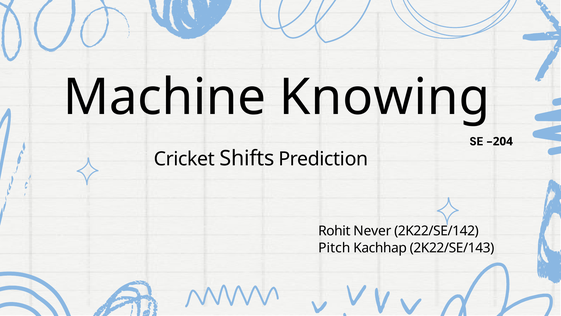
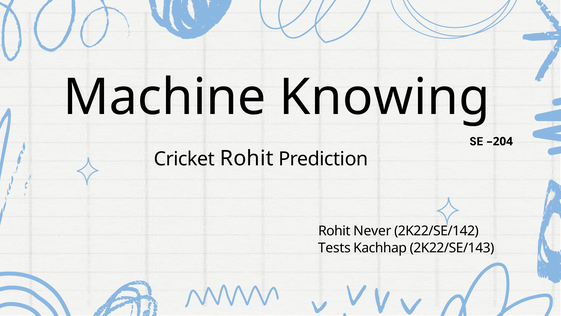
Cricket Shifts: Shifts -> Rohit
Pitch: Pitch -> Tests
